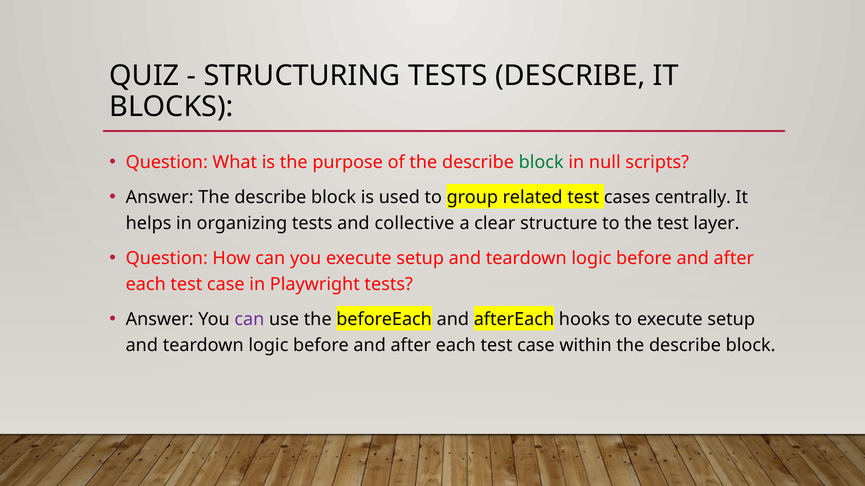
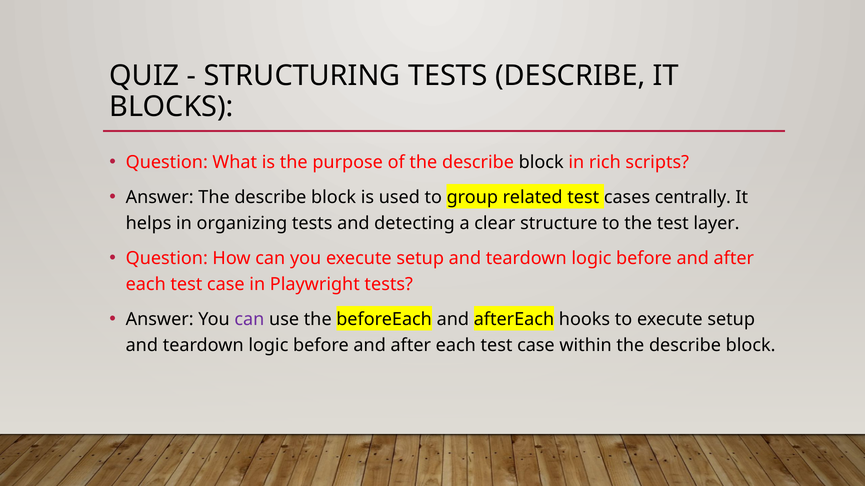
block at (541, 163) colour: green -> black
null: null -> rich
collective: collective -> detecting
